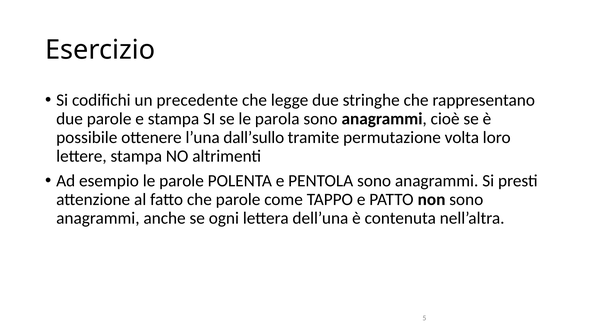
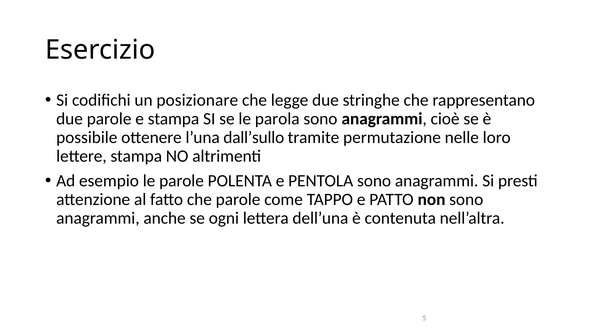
precedente: precedente -> posizionare
volta: volta -> nelle
